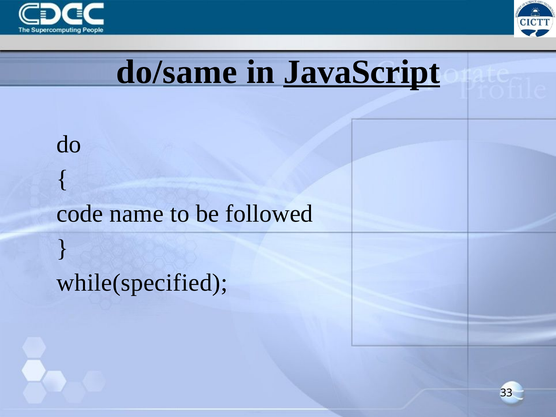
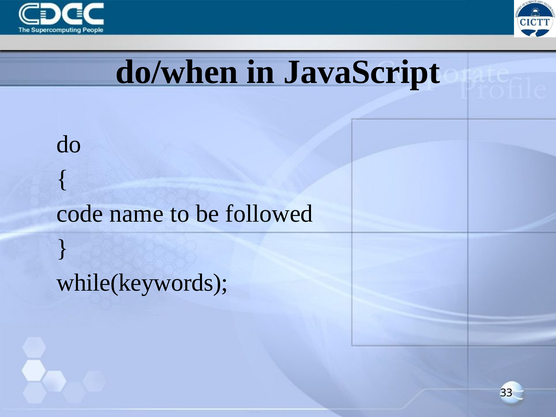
do/same: do/same -> do/when
JavaScript underline: present -> none
while(specified: while(specified -> while(keywords
